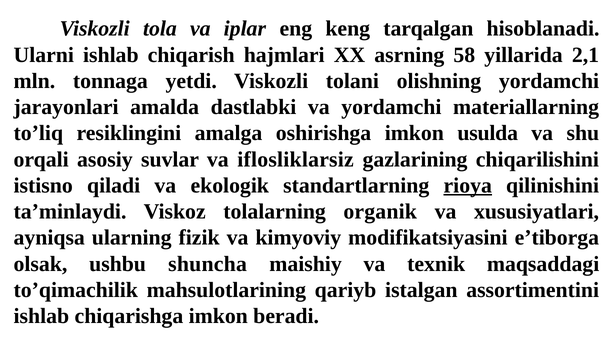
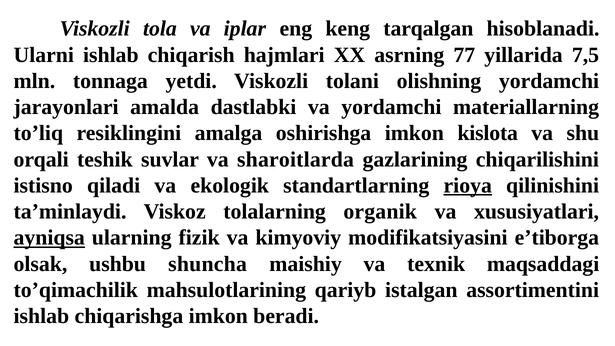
58: 58 -> 77
2,1: 2,1 -> 7,5
usulda: usulda -> kislota
asosiy: asosiy -> teshik
iflosliklarsiz: iflosliklarsiz -> sharoitlarda
ayniqsa underline: none -> present
